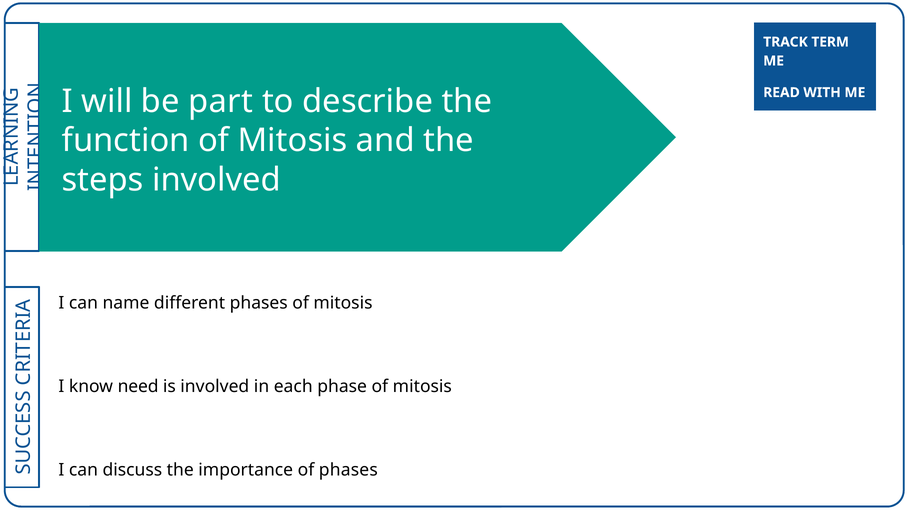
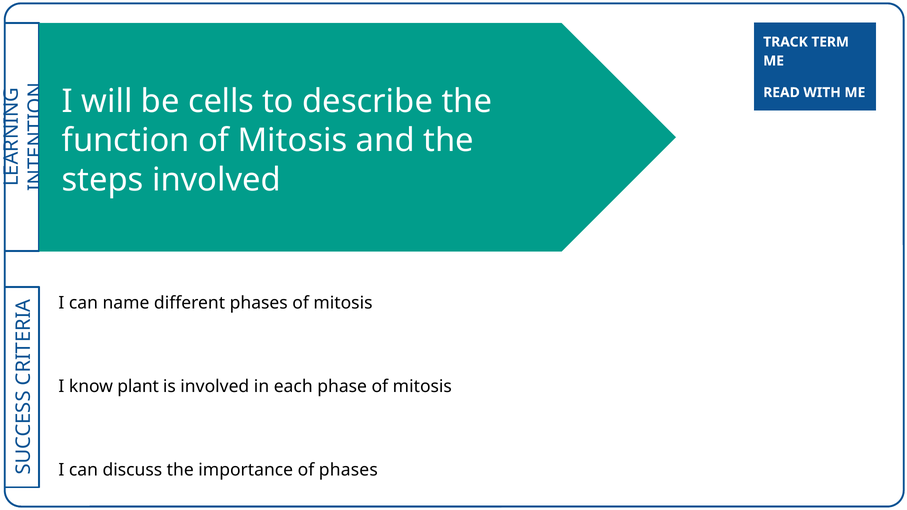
part: part -> cells
need: need -> plant
